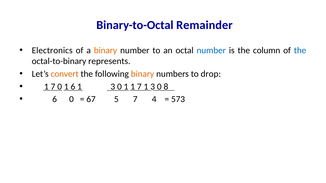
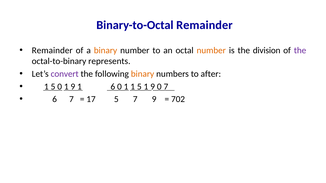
Electronics at (52, 50): Electronics -> Remainder
number at (211, 50) colour: blue -> orange
column: column -> division
the at (300, 50) colour: blue -> purple
convert colour: orange -> purple
drop: drop -> after
7 at (53, 87): 7 -> 5
0 1 6: 6 -> 9
3 at (113, 87): 3 -> 6
1 1 7: 7 -> 5
3 at (153, 87): 3 -> 9
0 8: 8 -> 7
6 0: 0 -> 7
67: 67 -> 17
7 4: 4 -> 9
573: 573 -> 702
